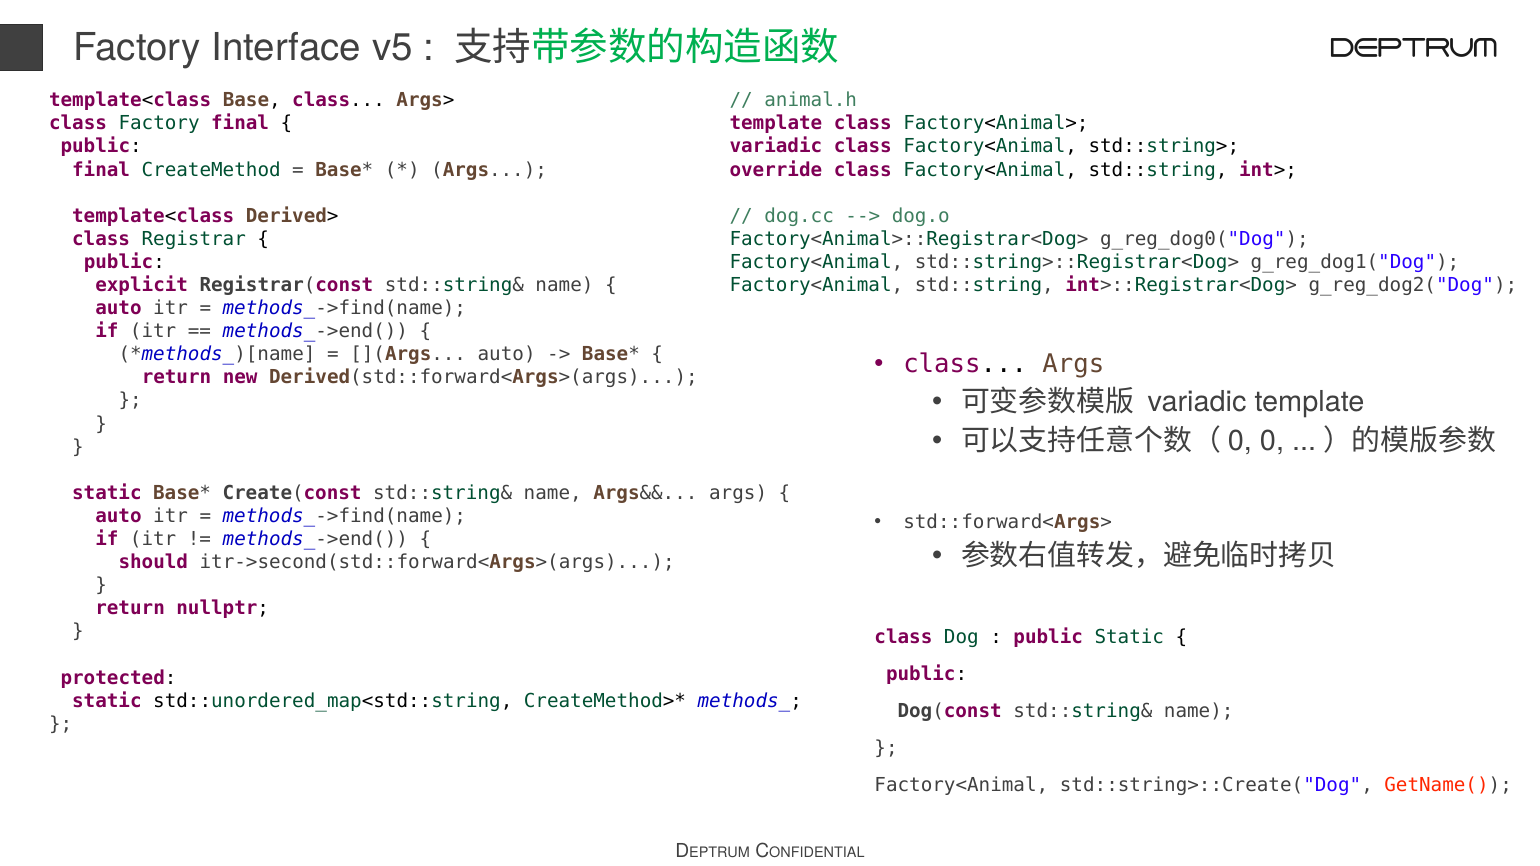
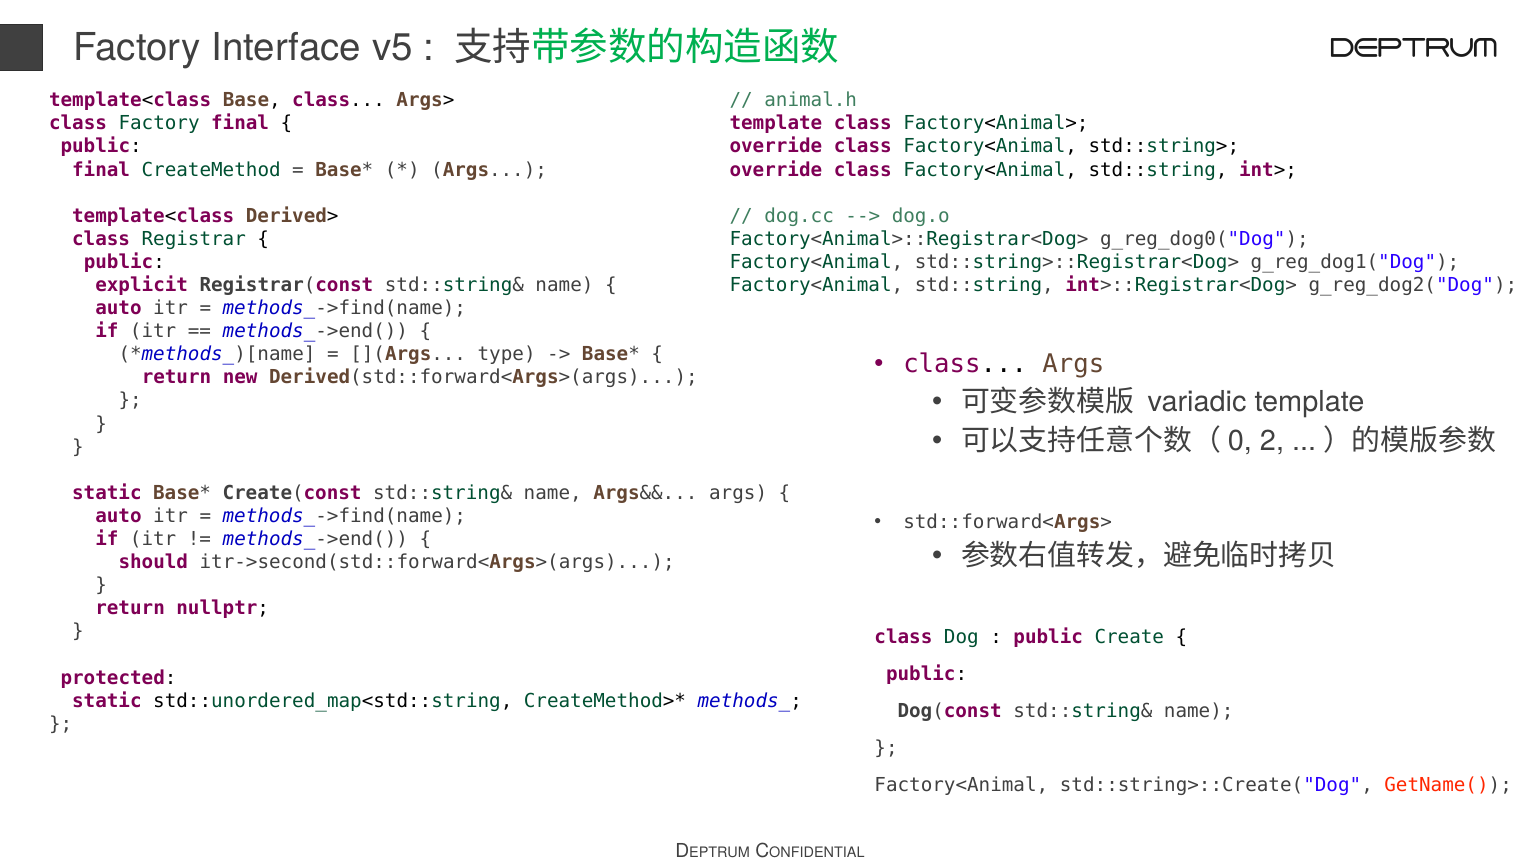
variadic at (776, 147): variadic -> override
](Args auto: auto -> type
0: 0 -> 2
public Static: Static -> Create
